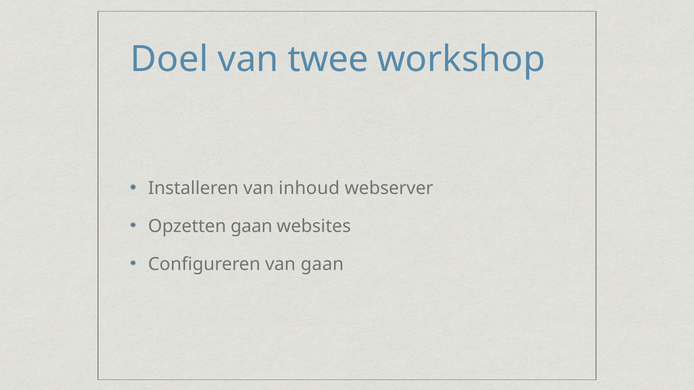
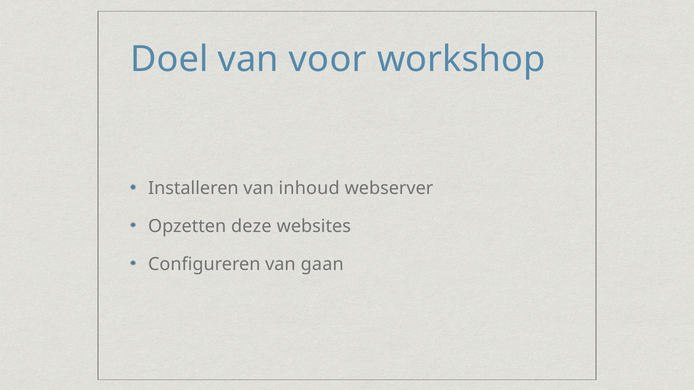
twee: twee -> voor
Opzetten gaan: gaan -> deze
